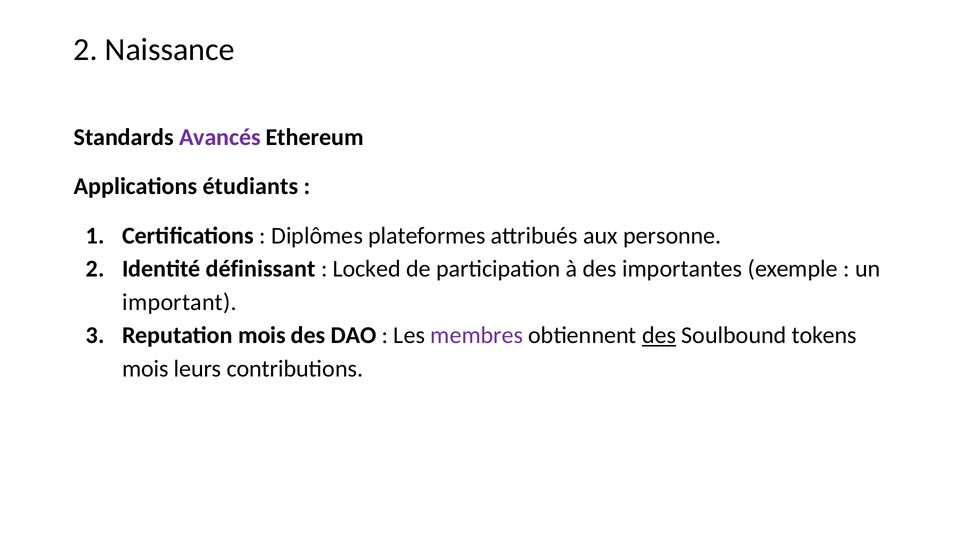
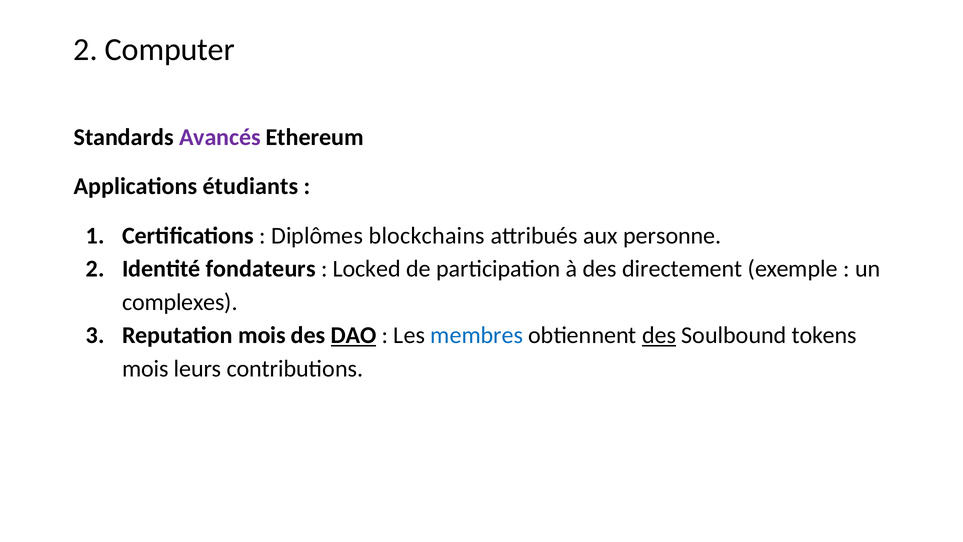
Naissance: Naissance -> Computer
plateformes: plateformes -> blockchains
définissant: définissant -> fondateurs
importantes: importantes -> directement
important: important -> complexes
DAO underline: none -> present
membres colour: purple -> blue
